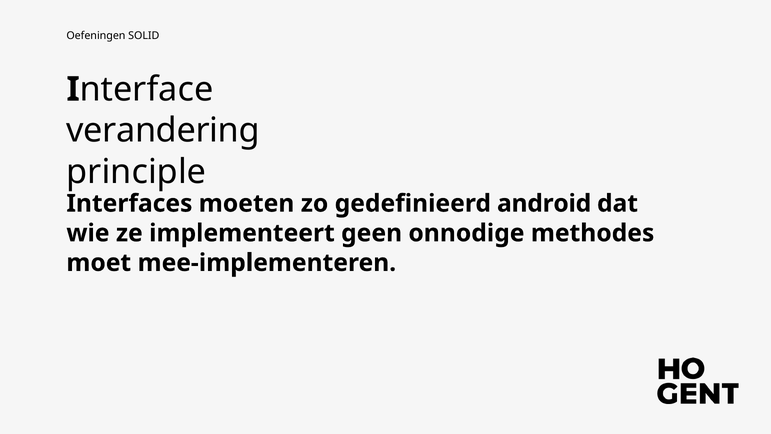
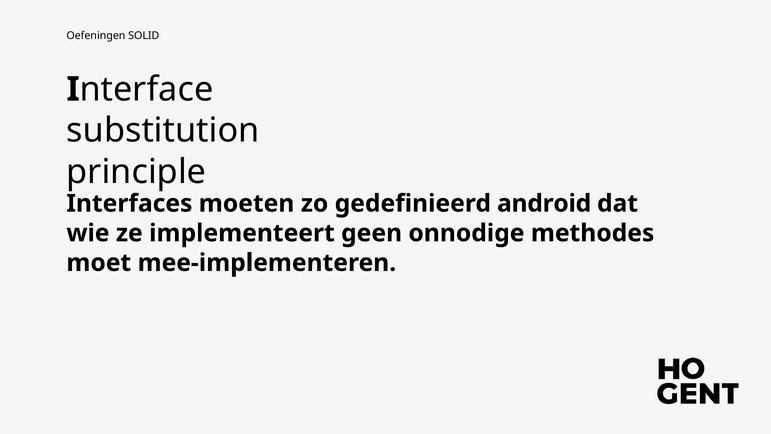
verandering: verandering -> substitution
